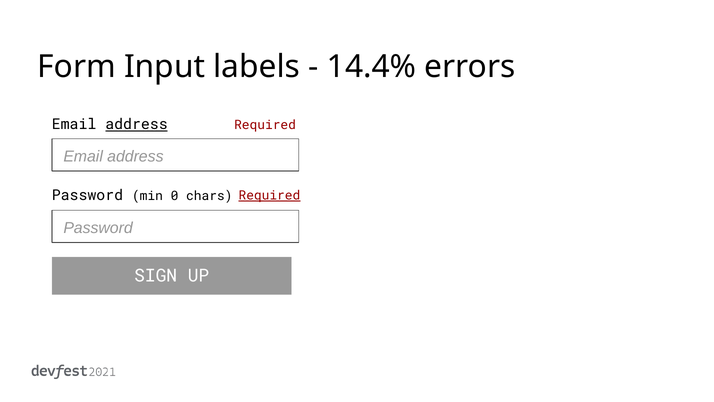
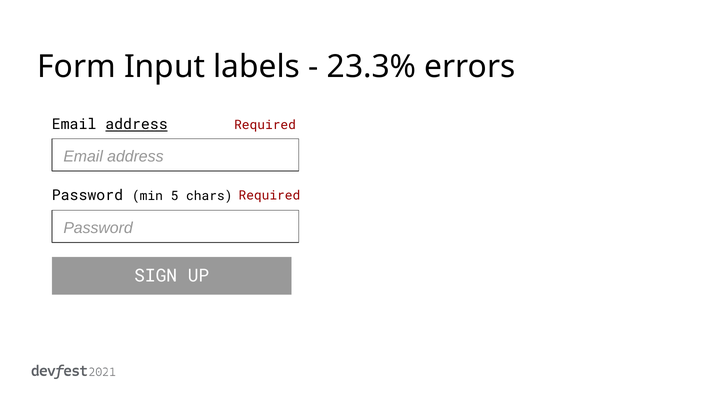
14.4%: 14.4% -> 23.3%
0: 0 -> 5
Required at (269, 195) underline: present -> none
